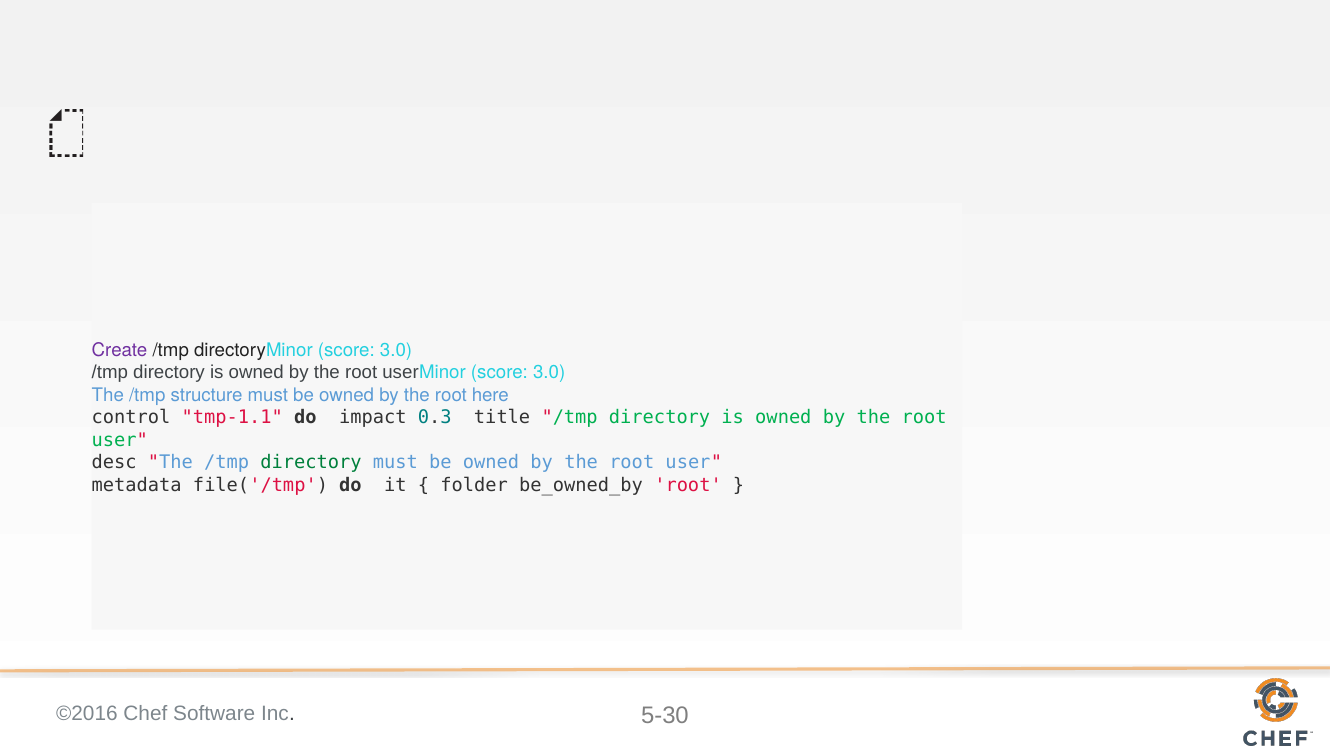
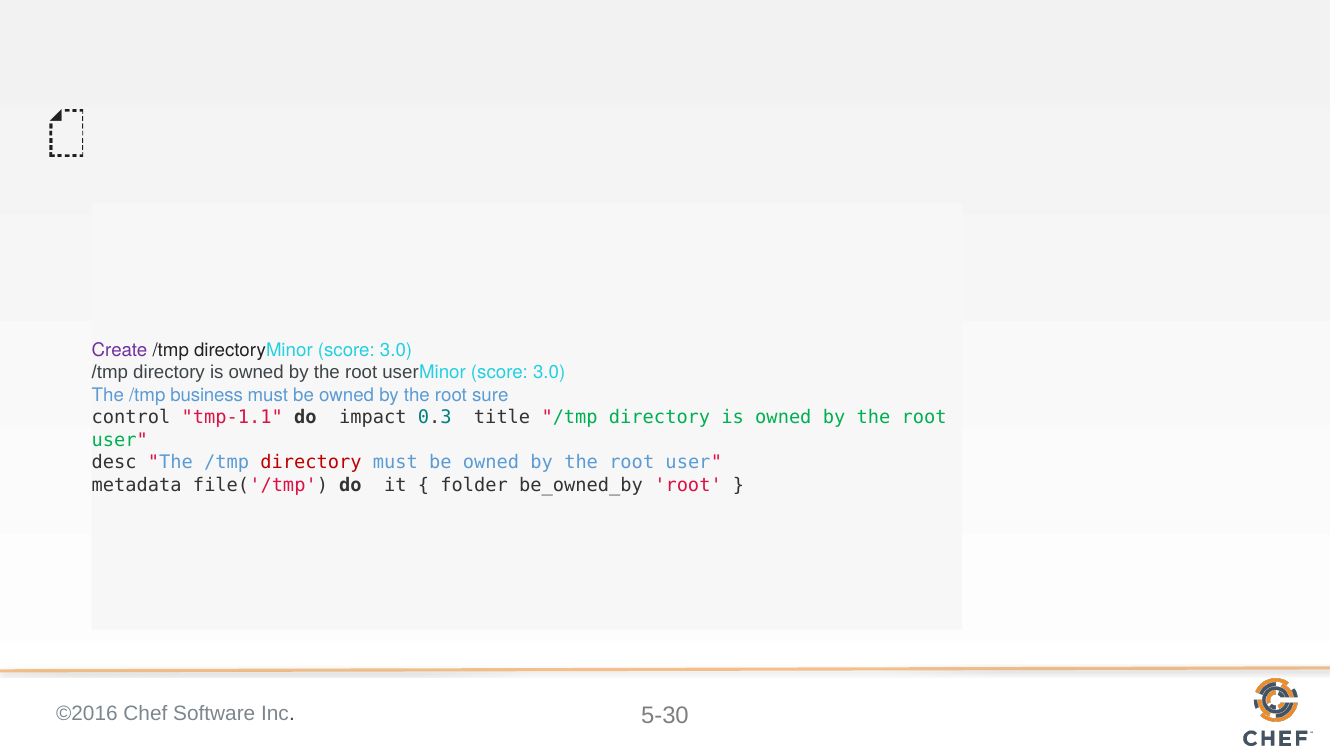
structure: structure -> business
here: here -> sure
directory at (311, 463) colour: green -> red
